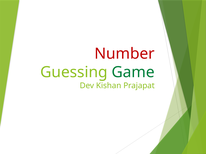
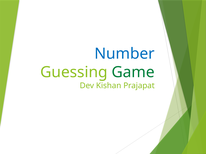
Number colour: red -> blue
